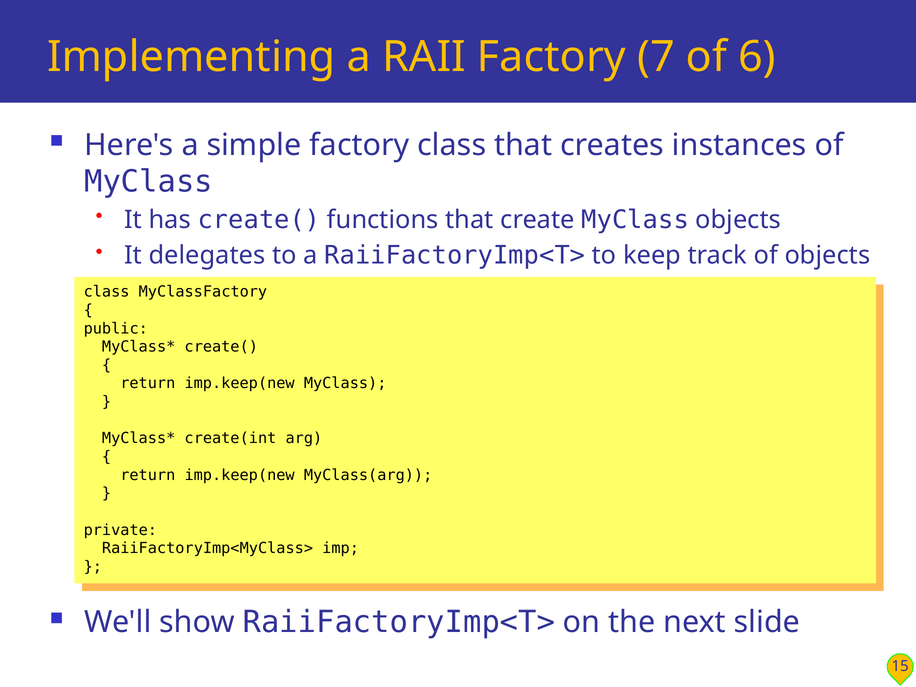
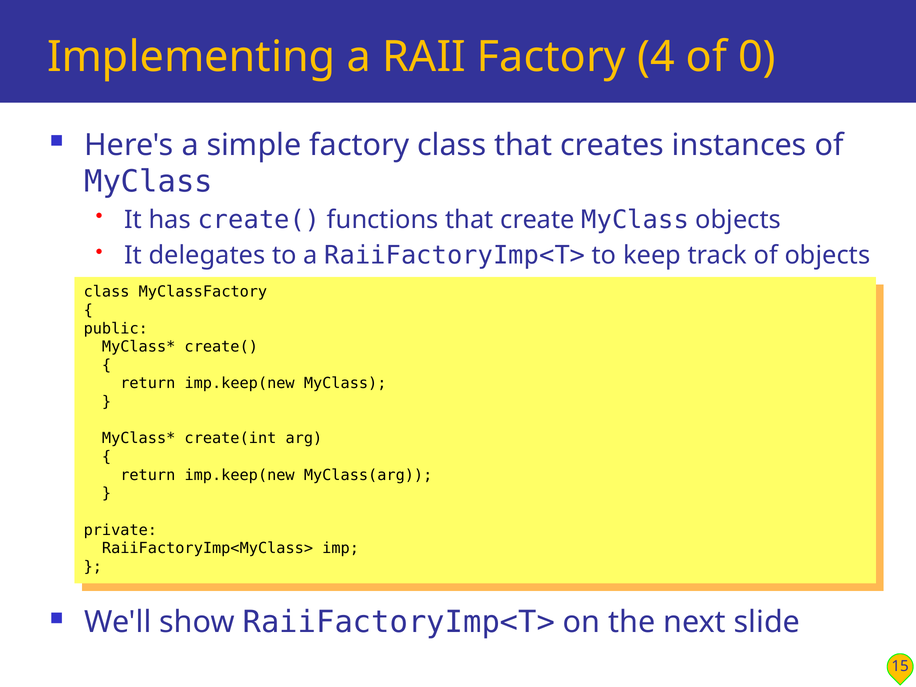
7: 7 -> 4
6: 6 -> 0
